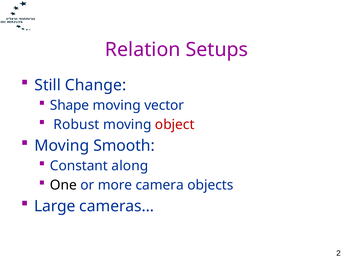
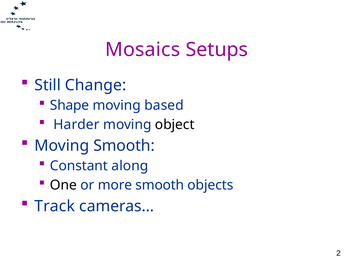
Relation: Relation -> Mosaics
vector: vector -> based
Robust: Robust -> Harder
object colour: red -> black
more camera: camera -> smooth
Large: Large -> Track
